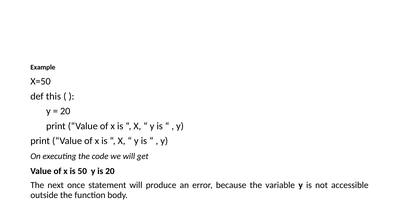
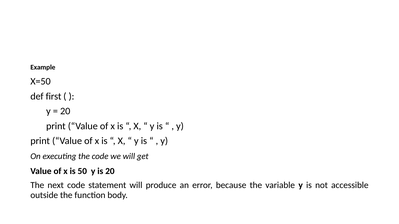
this: this -> first
next once: once -> code
